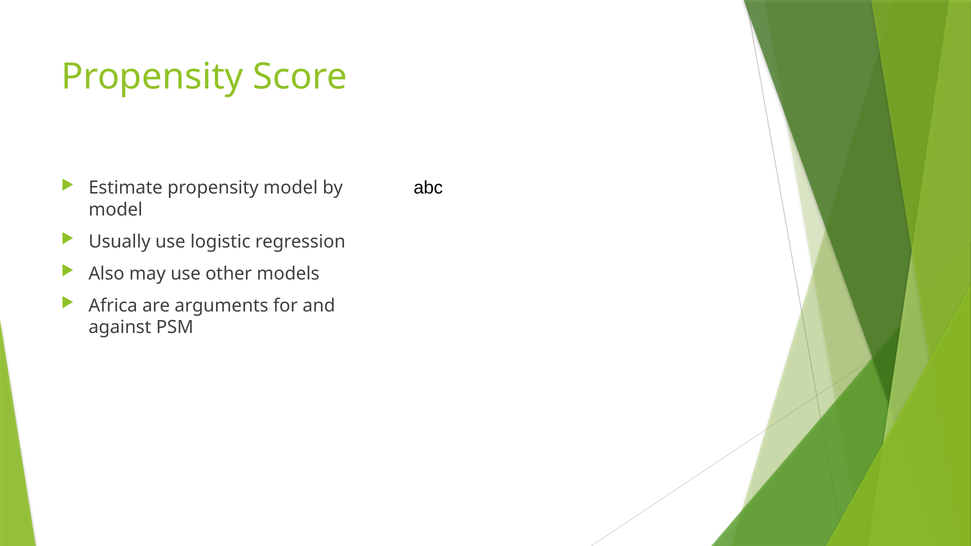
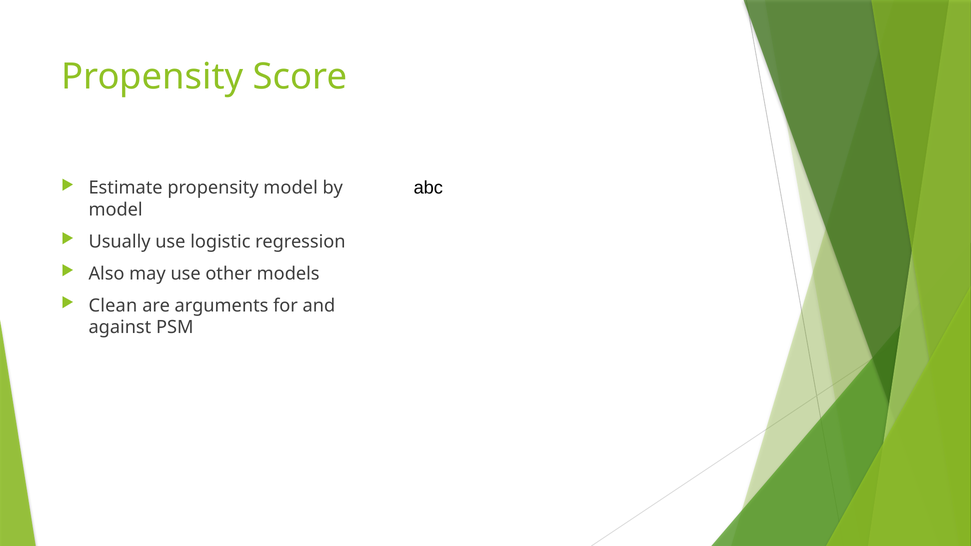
Africa: Africa -> Clean
